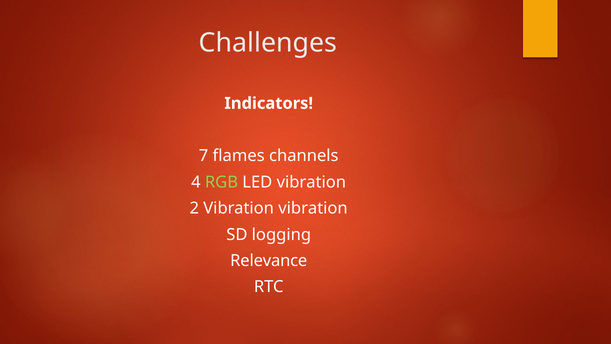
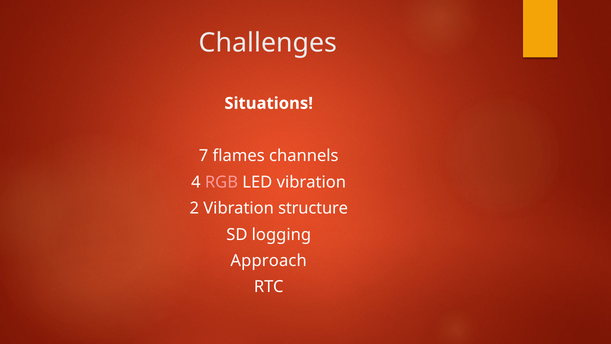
Indicators: Indicators -> Situations
RGB colour: light green -> pink
Vibration vibration: vibration -> structure
Relevance: Relevance -> Approach
